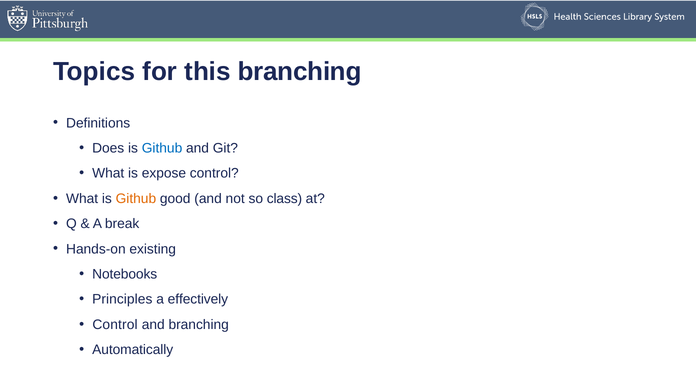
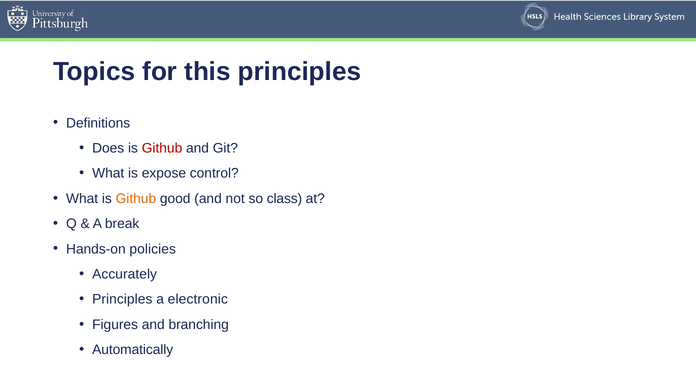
this branching: branching -> principles
Github at (162, 148) colour: blue -> red
existing: existing -> policies
Notebooks: Notebooks -> Accurately
effectively: effectively -> electronic
Control at (115, 325): Control -> Figures
